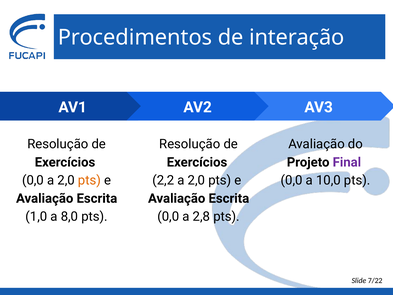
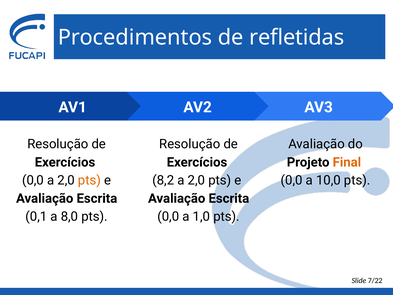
interação: interação -> refletidas
Final colour: purple -> orange
2,2: 2,2 -> 8,2
1,0: 1,0 -> 0,1
2,8: 2,8 -> 1,0
